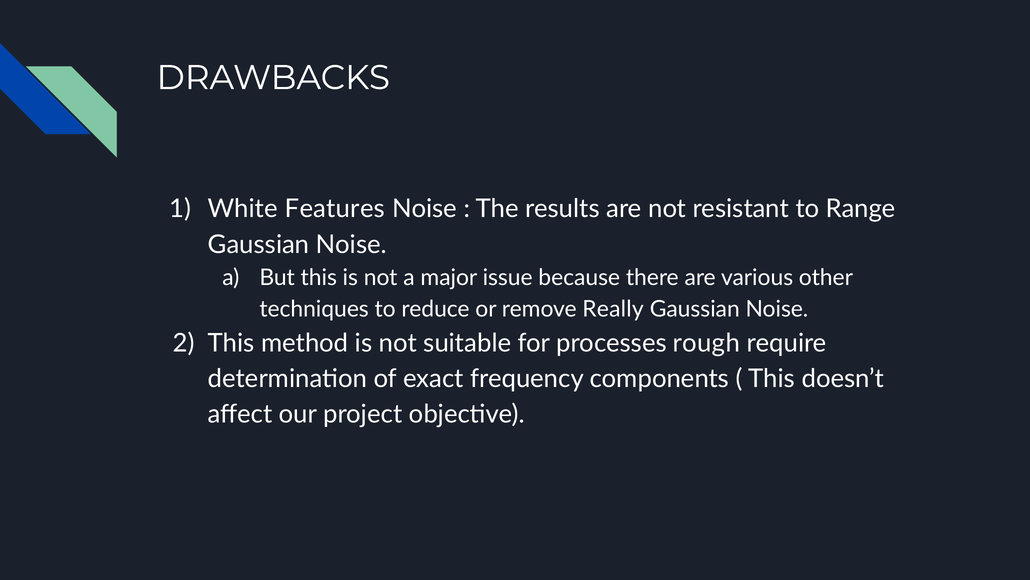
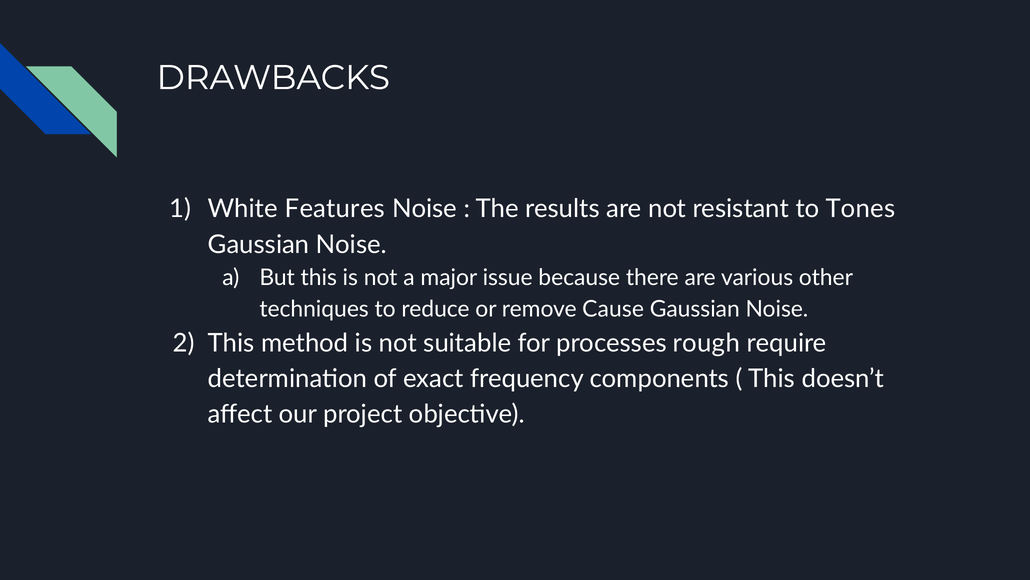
Range: Range -> Tones
Really: Really -> Cause
